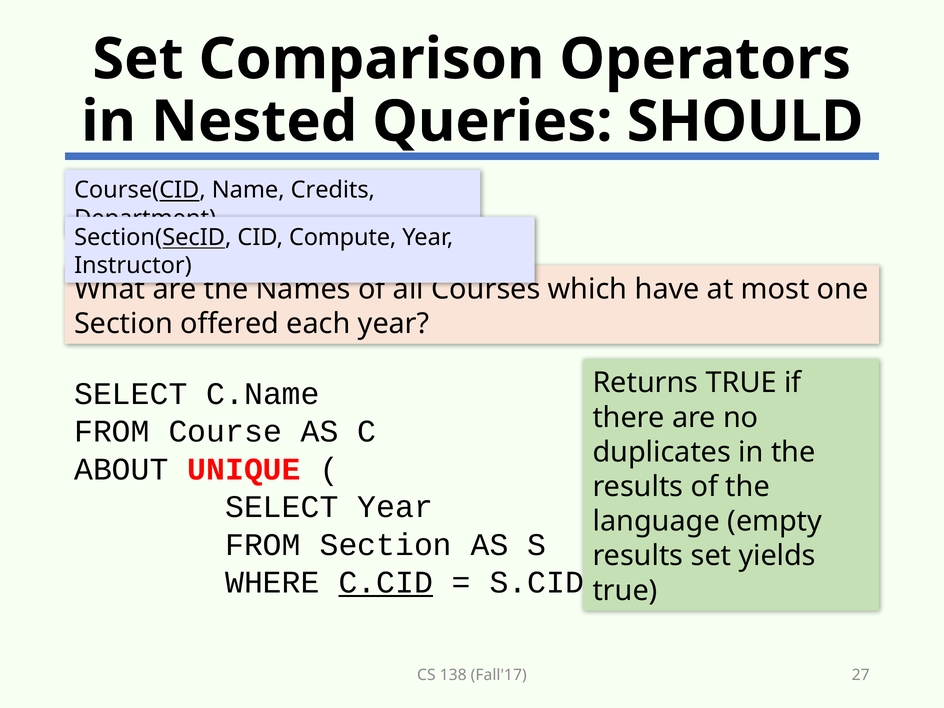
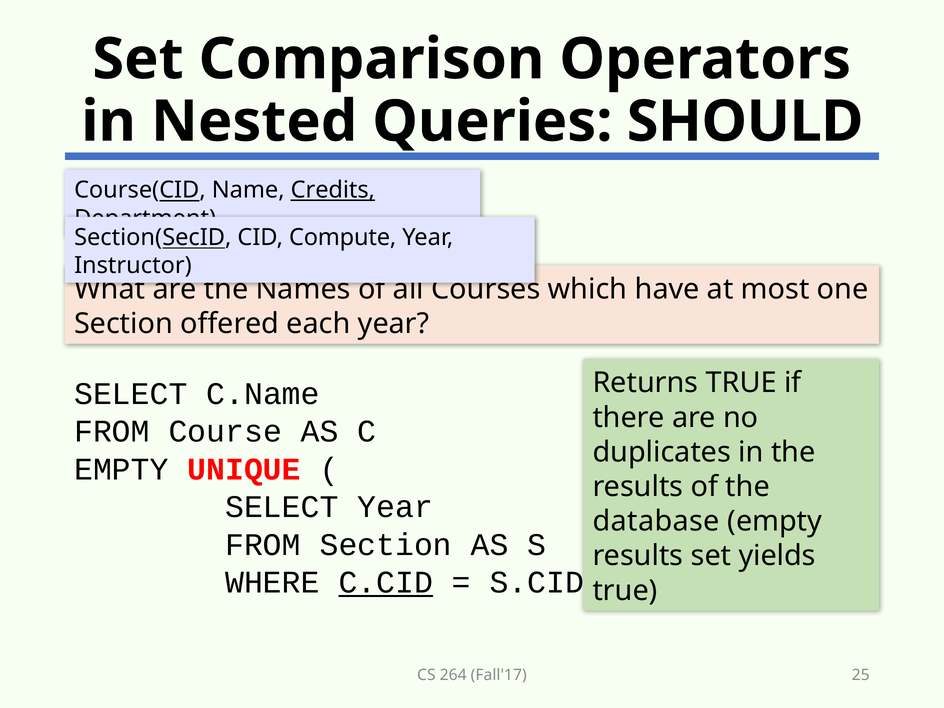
Credits underline: none -> present
ABOUT at (121, 469): ABOUT -> EMPTY
language: language -> database
138: 138 -> 264
27: 27 -> 25
